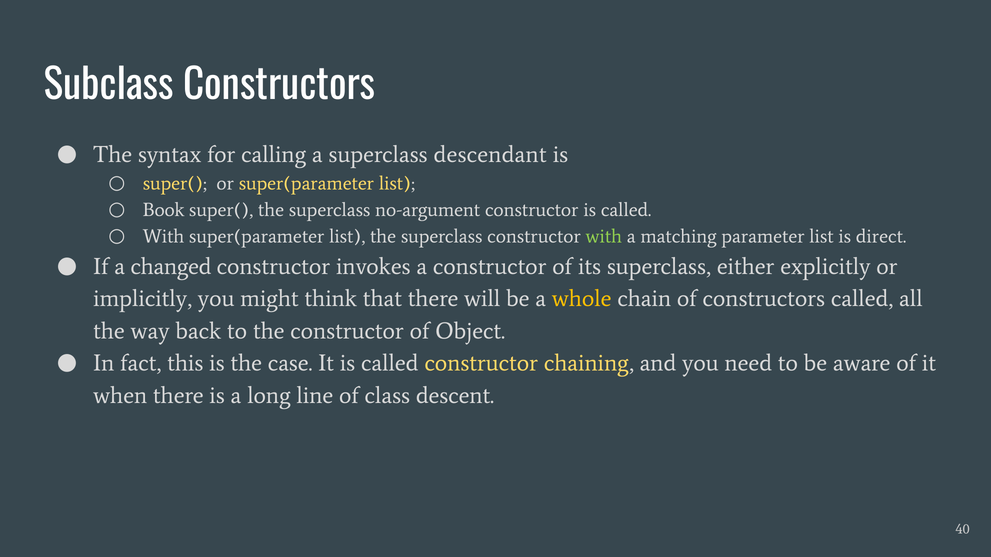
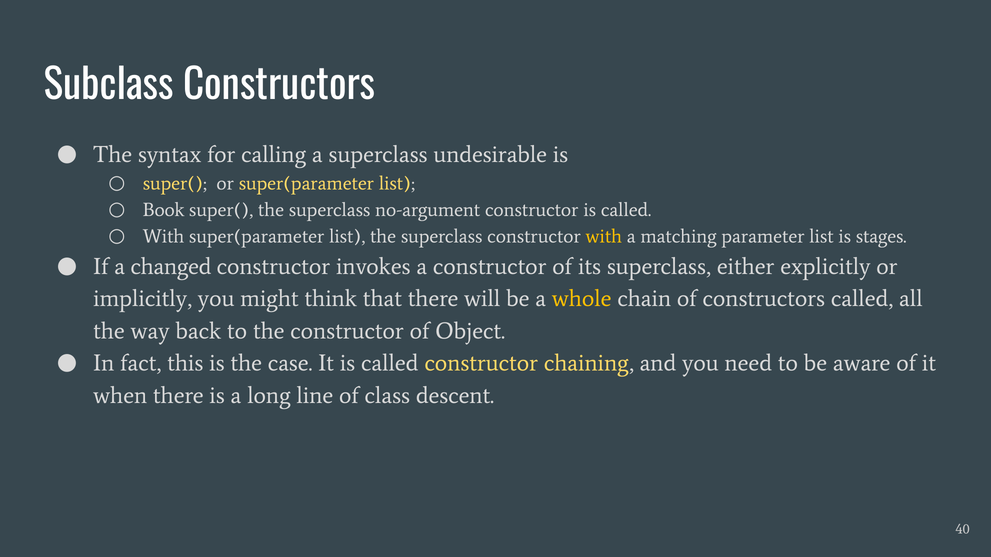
descendant: descendant -> undesirable
with at (604, 237) colour: light green -> yellow
direct: direct -> stages
